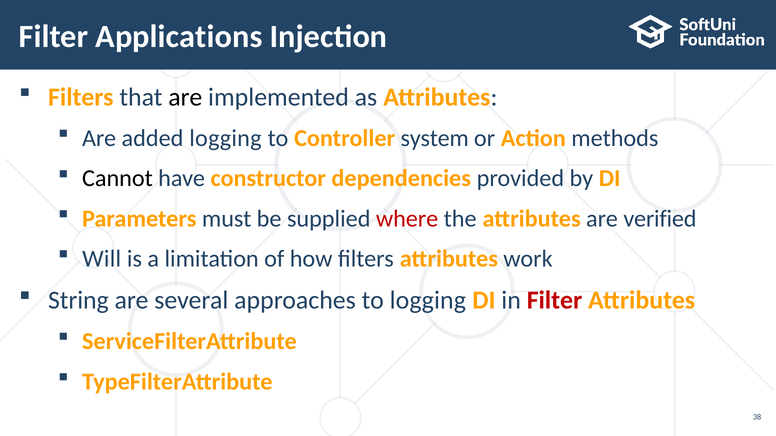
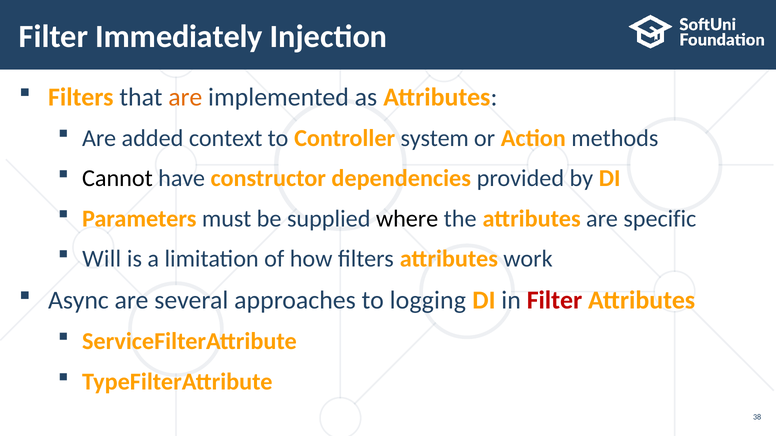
Applications: Applications -> Immediately
are at (185, 97) colour: black -> orange
added logging: logging -> context
where colour: red -> black
verified: verified -> specific
String: String -> Async
